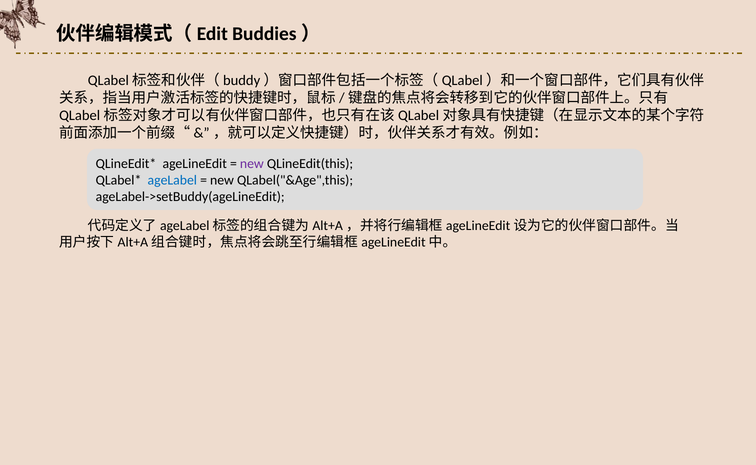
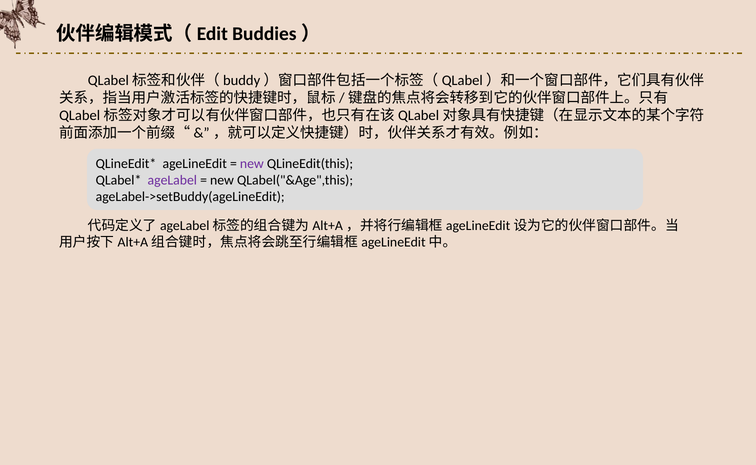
ageLabel colour: blue -> purple
